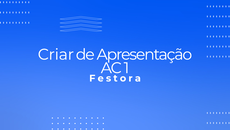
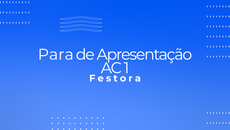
Criar: Criar -> Para
